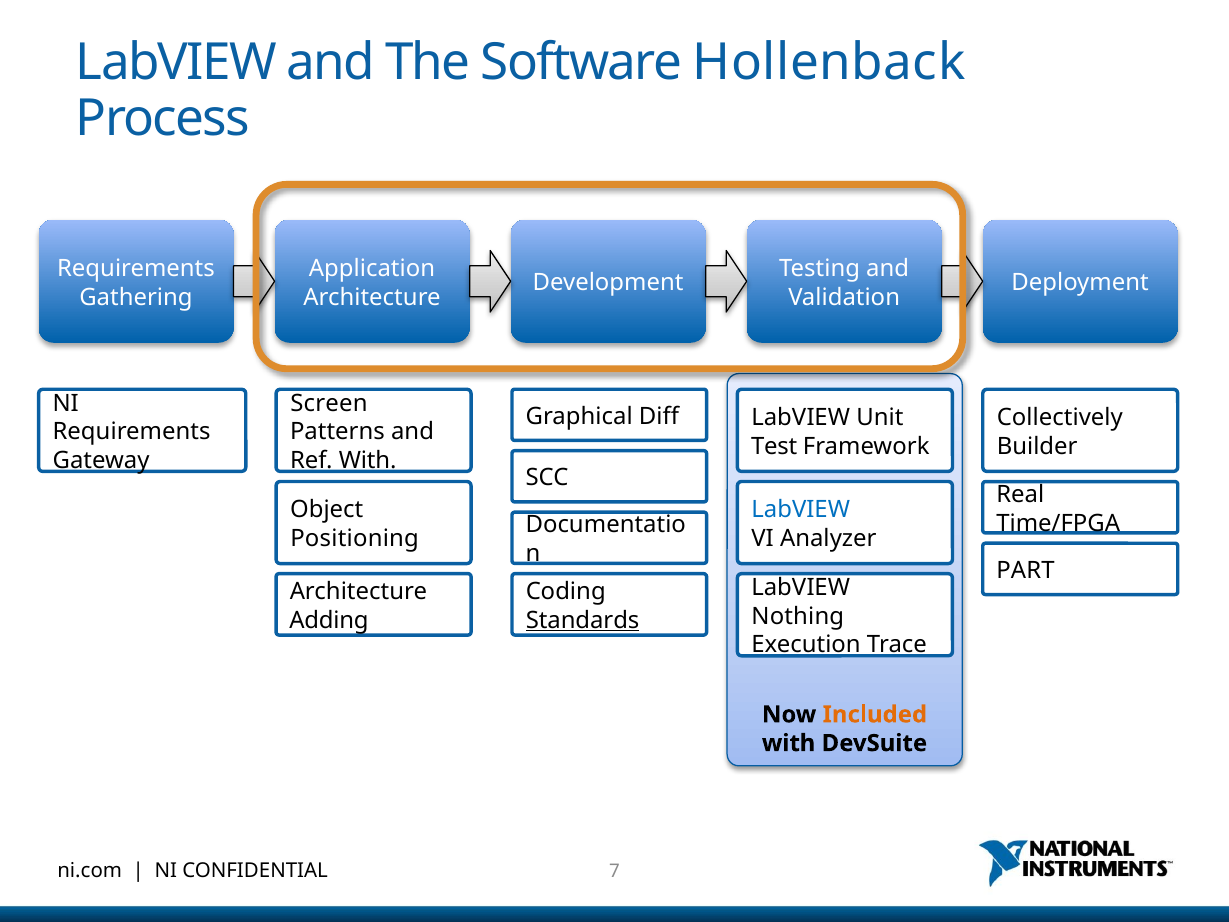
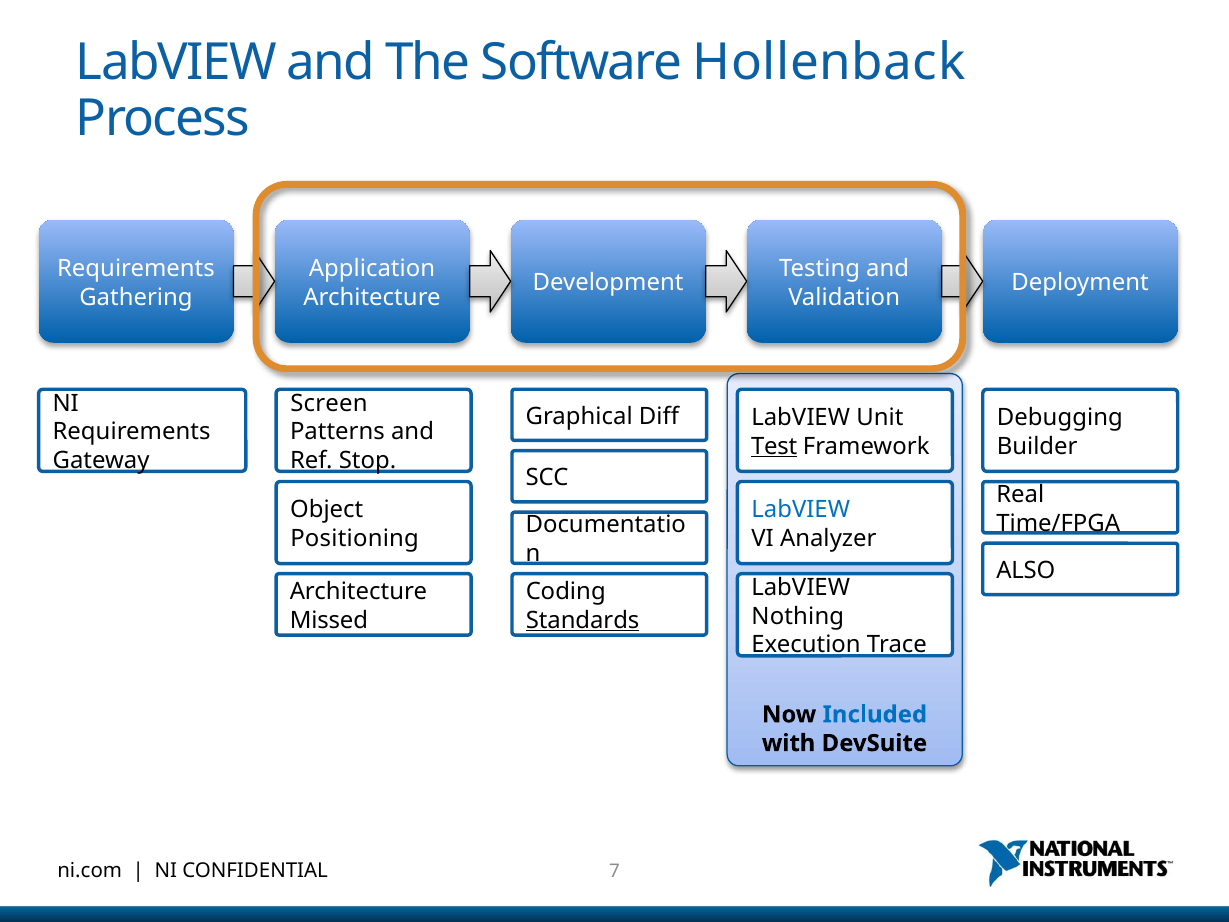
Collectively: Collectively -> Debugging
Test underline: none -> present
Ref With: With -> Stop
PART: PART -> ALSO
Adding: Adding -> Missed
Included colour: orange -> blue
